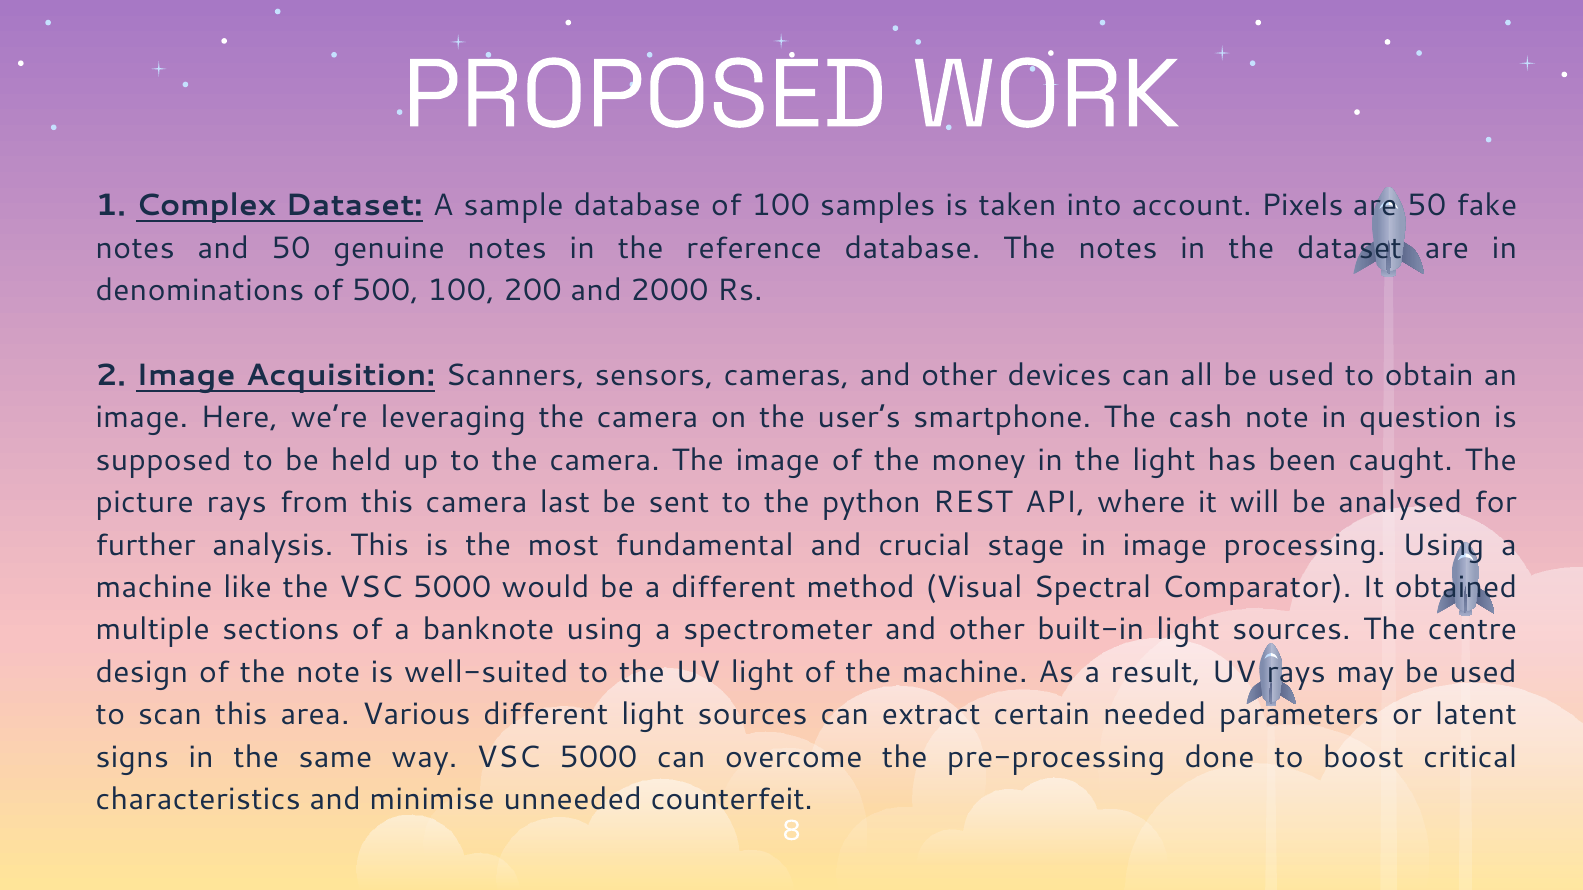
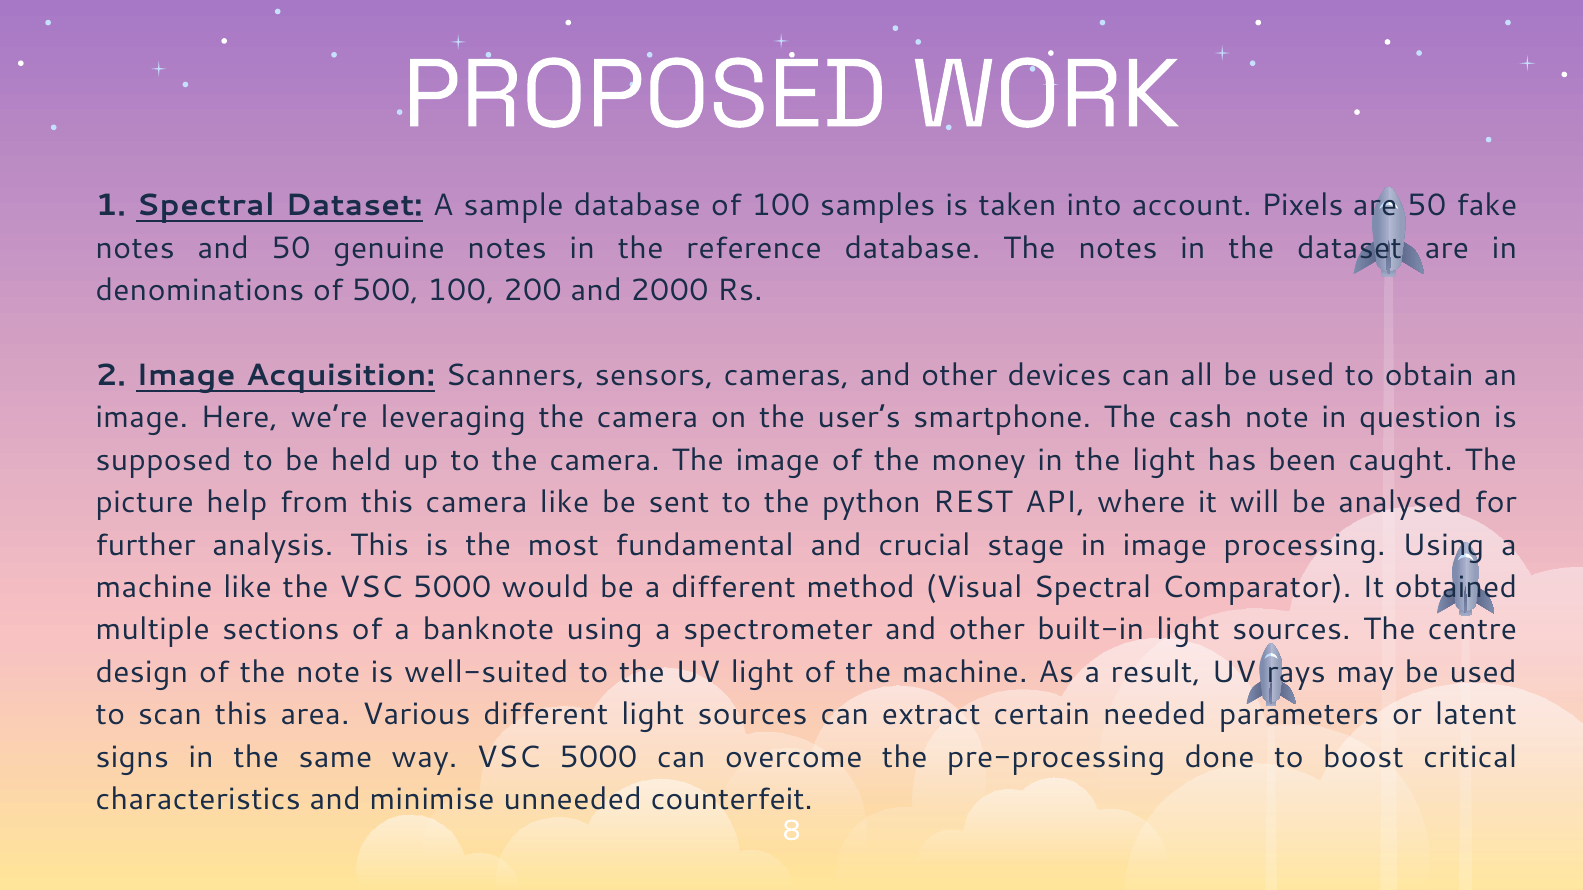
1 Complex: Complex -> Spectral
picture rays: rays -> help
camera last: last -> like
